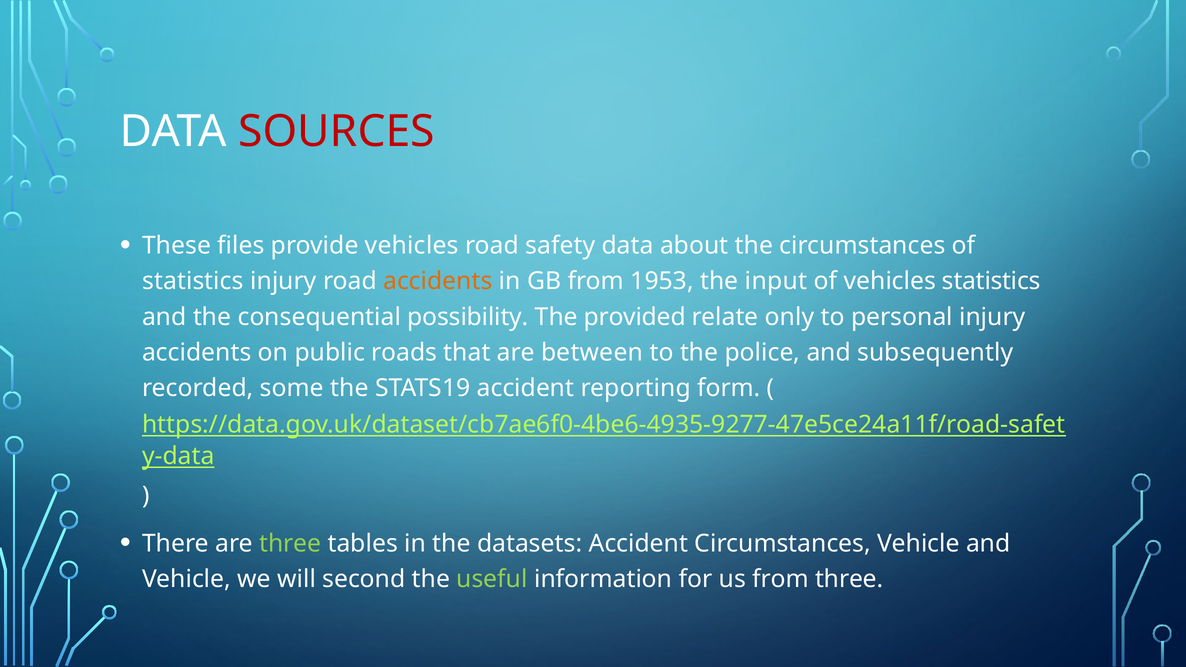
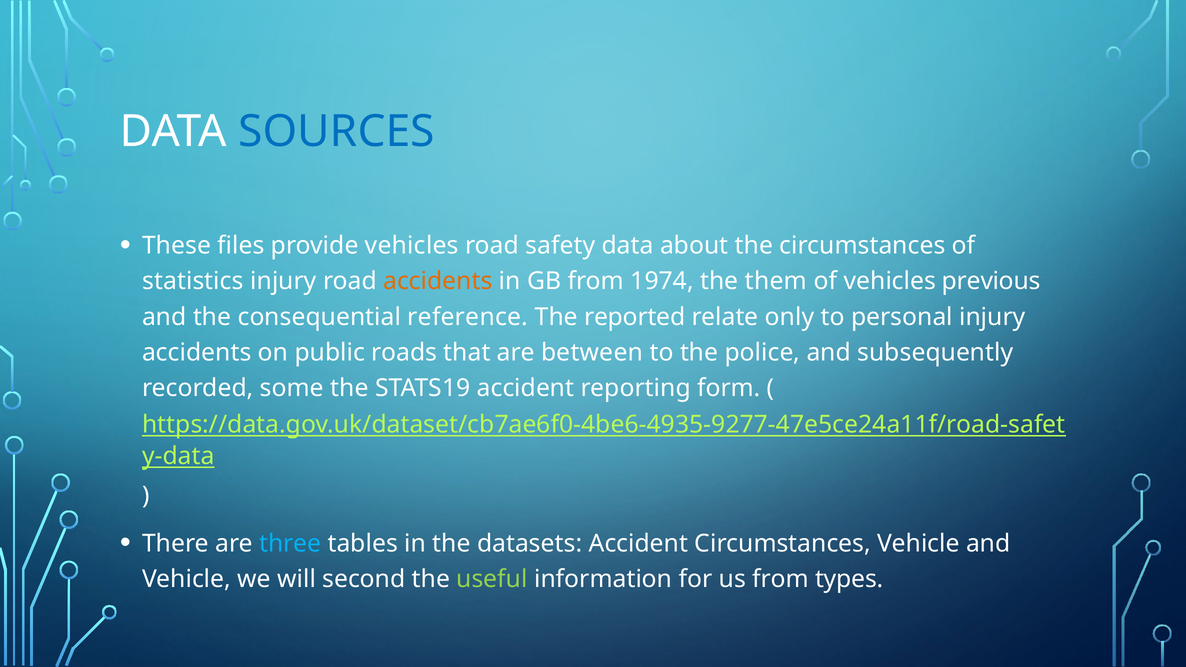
SOURCES colour: red -> blue
1953: 1953 -> 1974
input: input -> them
vehicles statistics: statistics -> previous
possibility: possibility -> reference
provided: provided -> reported
three at (290, 544) colour: light green -> light blue
from three: three -> types
